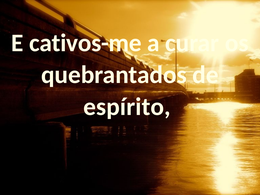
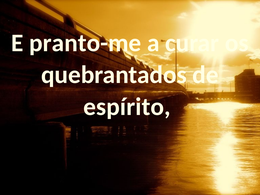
cativos-me: cativos-me -> pranto-me
